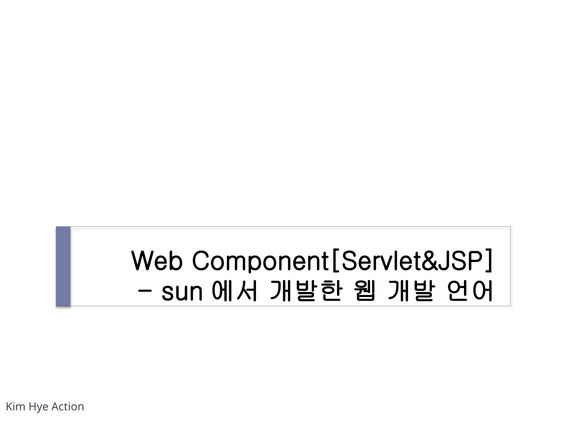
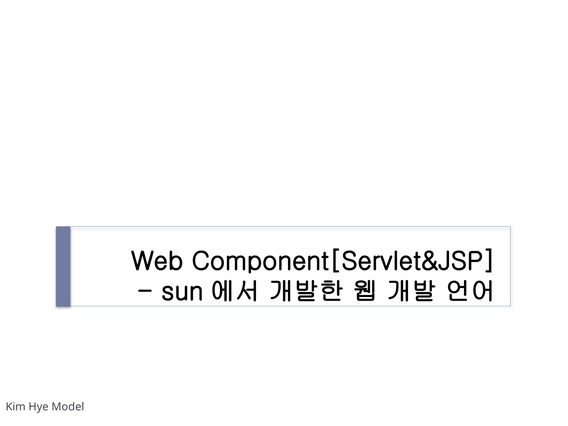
Action: Action -> Model
